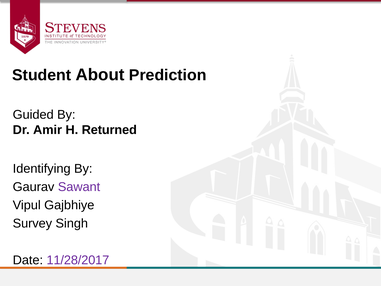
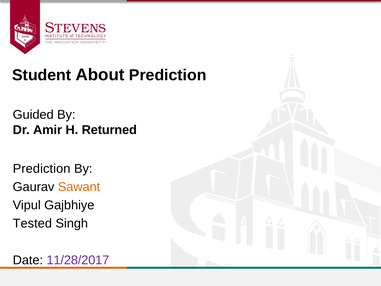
Identifying at (42, 168): Identifying -> Prediction
Sawant colour: purple -> orange
Survey: Survey -> Tested
